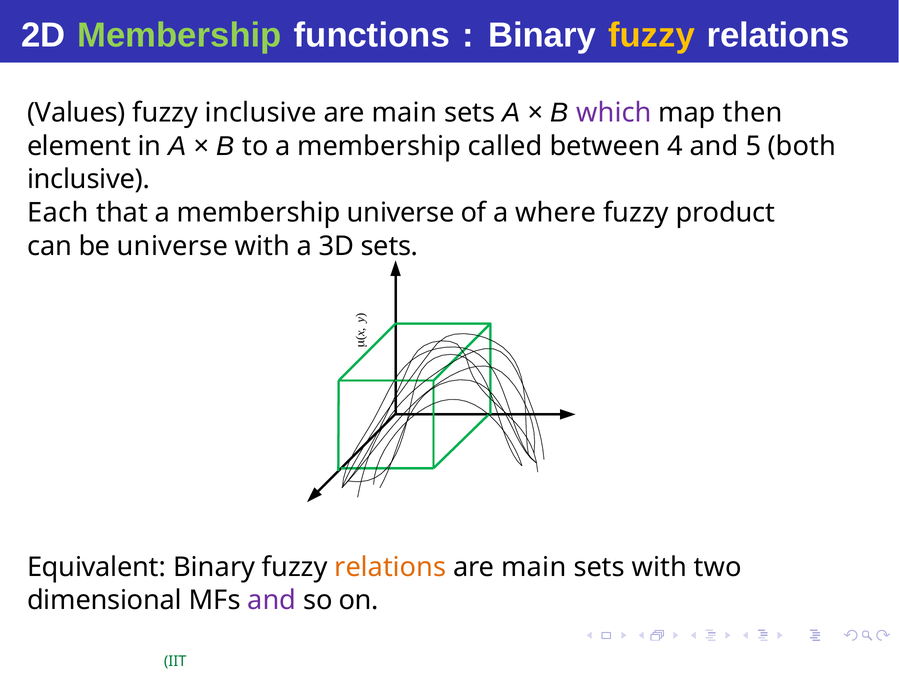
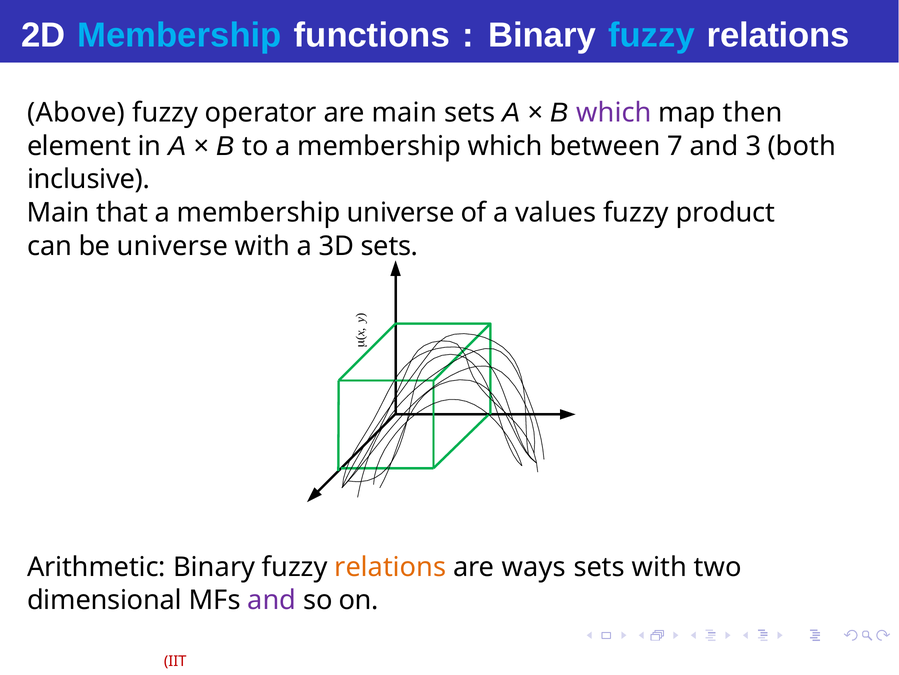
Membership at (179, 36) colour: light green -> light blue
fuzzy at (652, 36) colour: yellow -> light blue
Values: Values -> Above
fuzzy inclusive: inclusive -> operator
membership called: called -> which
4: 4 -> 7
5: 5 -> 3
Each at (58, 213): Each -> Main
where: where -> values
Equivalent: Equivalent -> Arithmetic
main at (534, 567): main -> ways
IIT colour: green -> red
